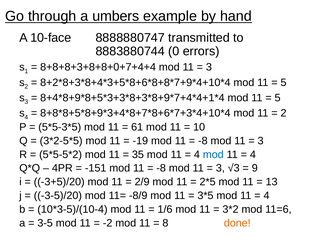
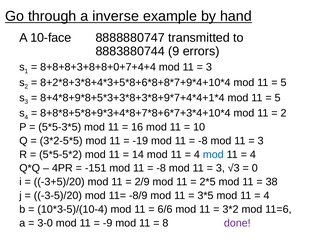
umbers: umbers -> inverse
0: 0 -> 9
61: 61 -> 16
35: 35 -> 14
9: 9 -> 0
13: 13 -> 38
1/6: 1/6 -> 6/6
3-5: 3-5 -> 3-0
-2: -2 -> -9
done colour: orange -> purple
